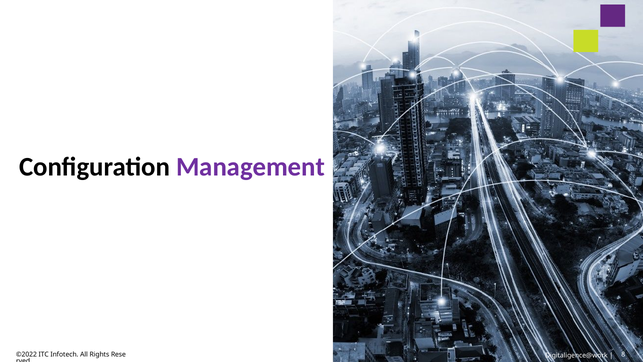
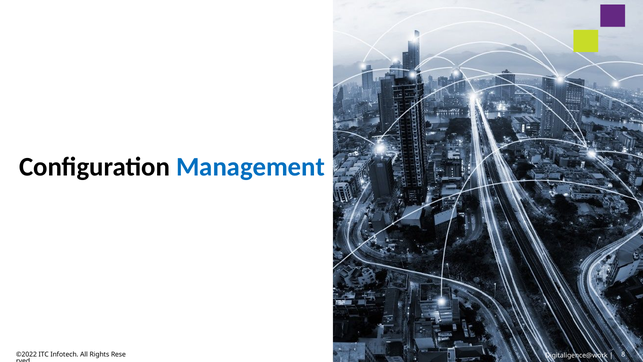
Management colour: purple -> blue
